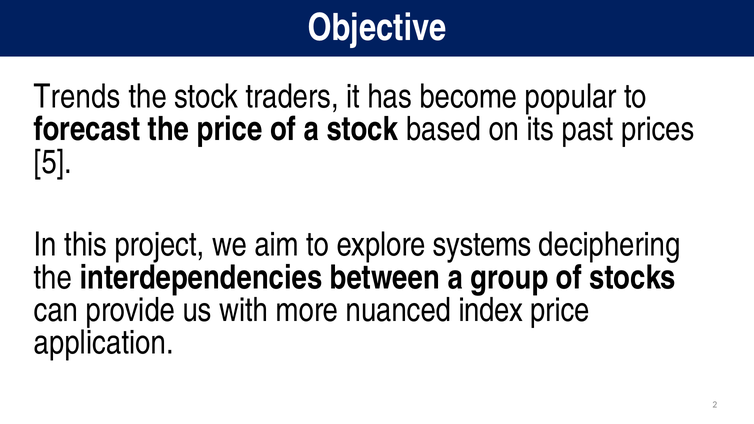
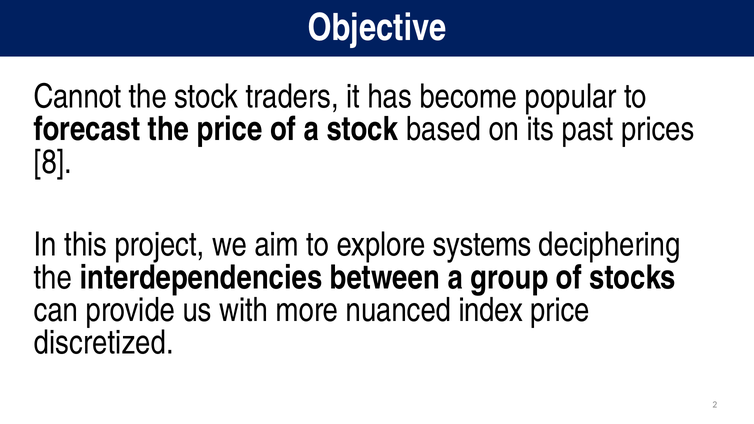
Trends: Trends -> Cannot
5: 5 -> 8
application: application -> discretized
